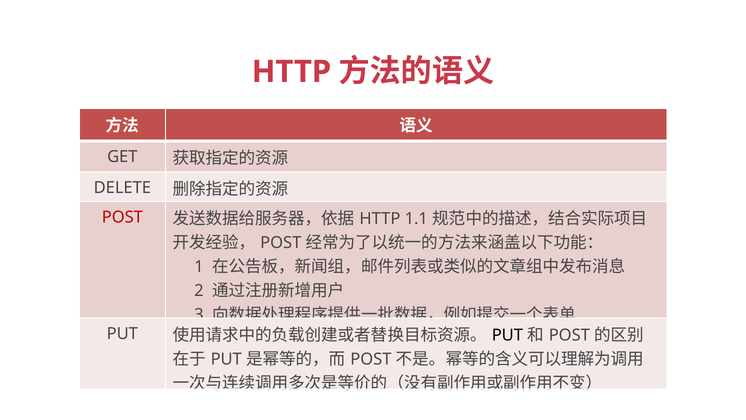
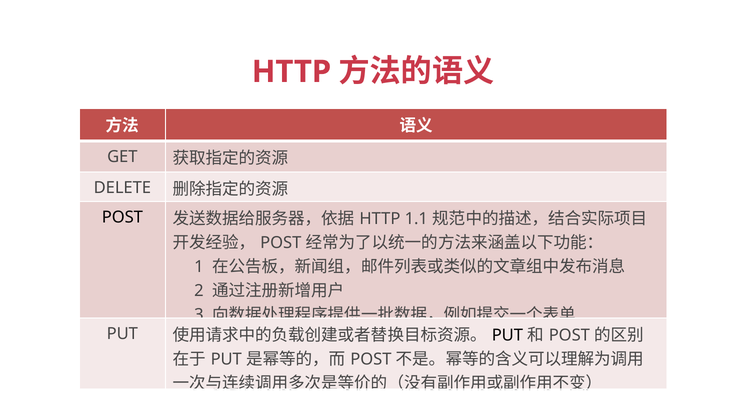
POST at (122, 217) colour: red -> black
